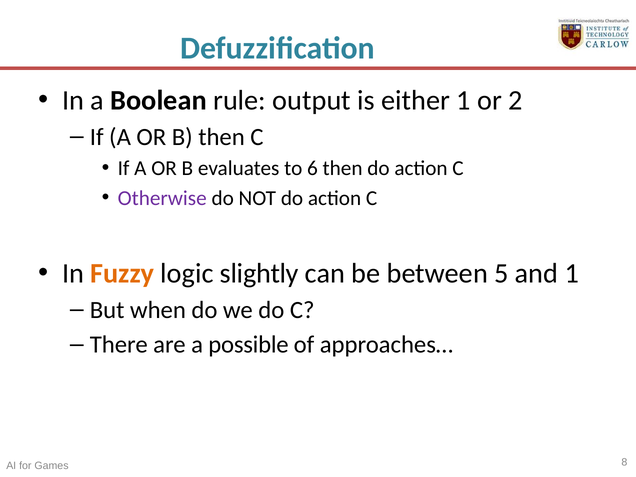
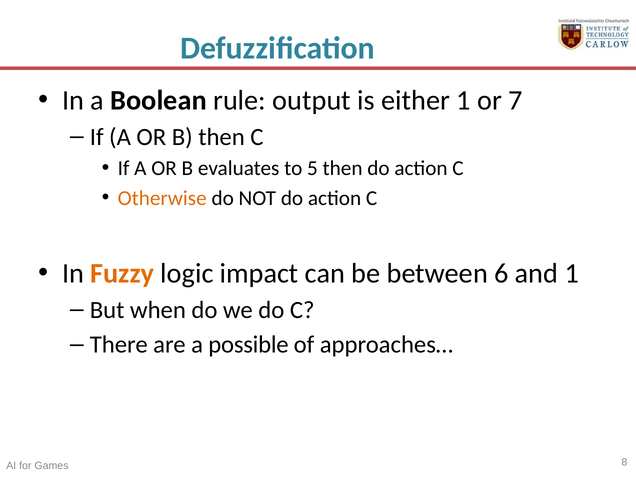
2: 2 -> 7
6: 6 -> 5
Otherwise colour: purple -> orange
slightly: slightly -> impact
5: 5 -> 6
